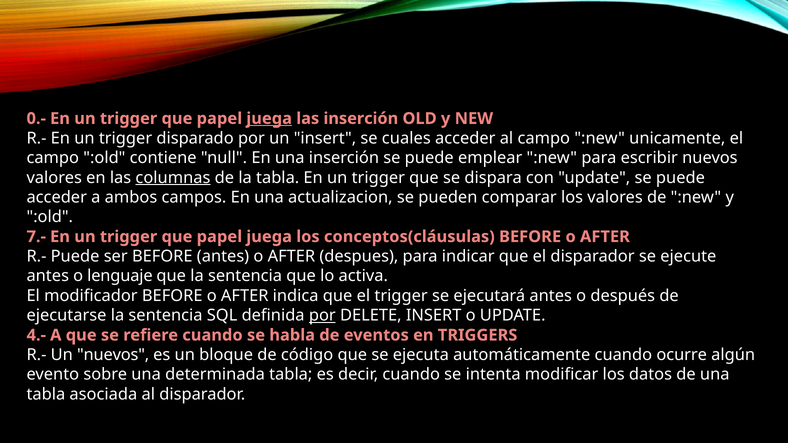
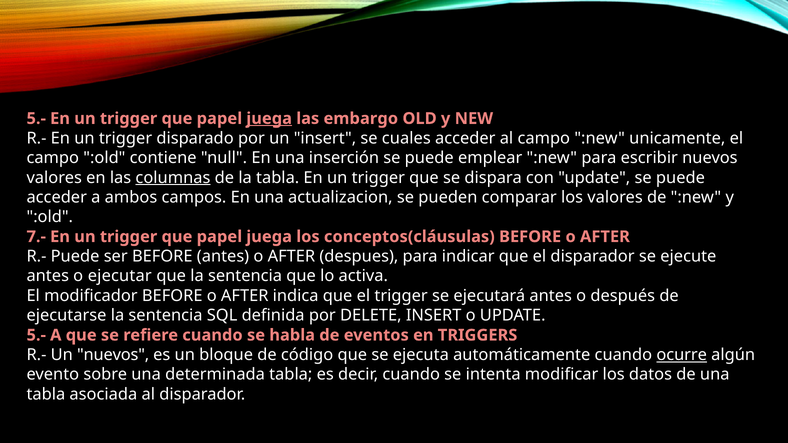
0.- at (36, 119): 0.- -> 5.-
las inserción: inserción -> embargo
lenguaje: lenguaje -> ejecutar
por at (322, 316) underline: present -> none
4.- at (36, 335): 4.- -> 5.-
ocurre underline: none -> present
